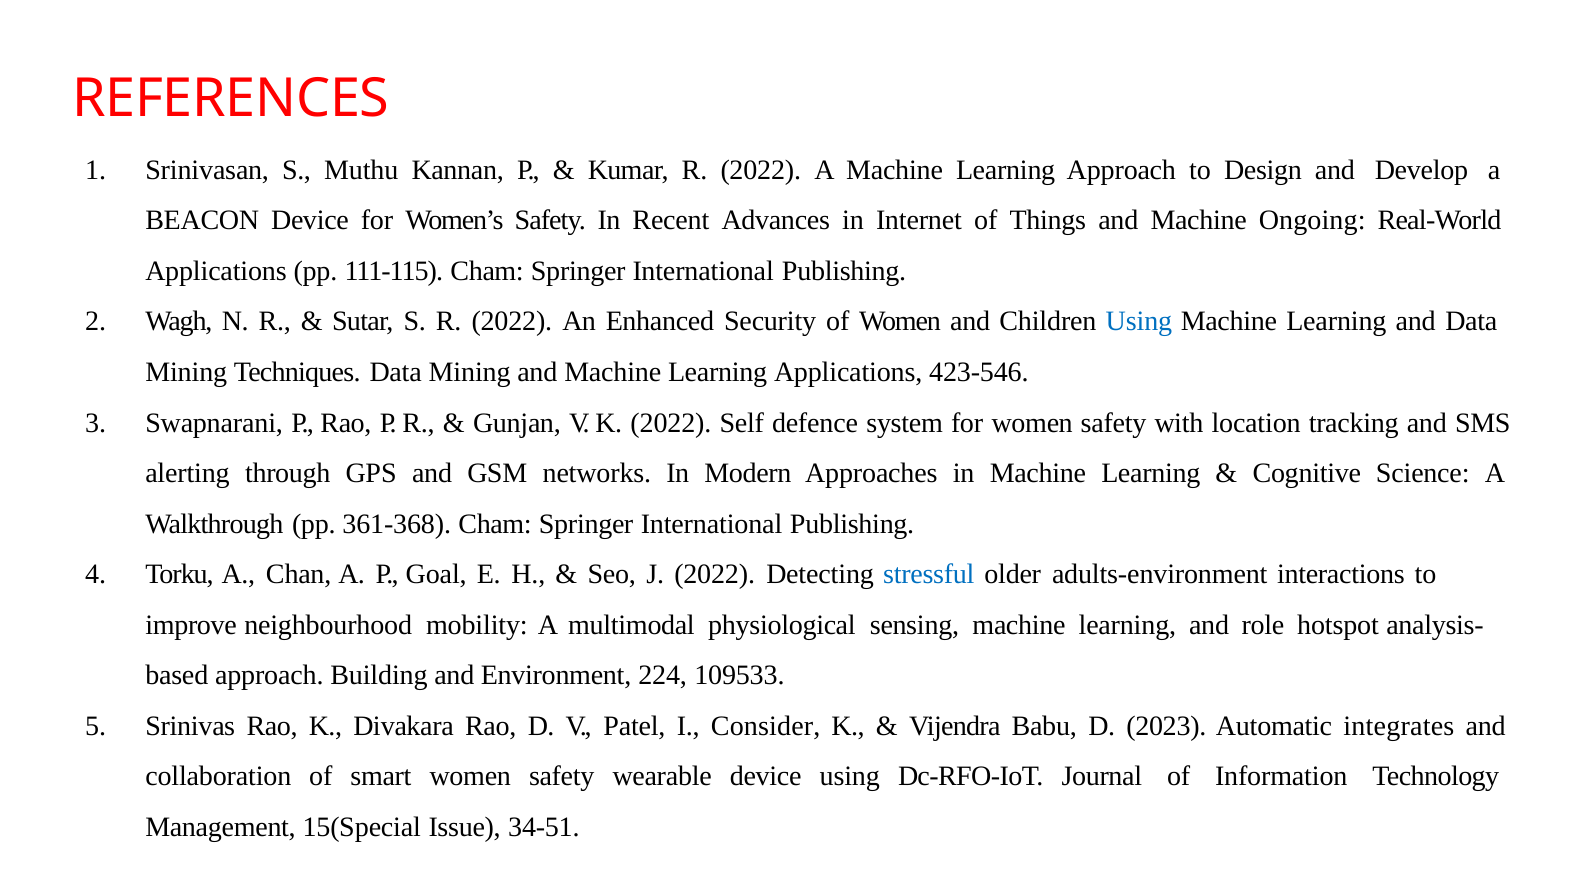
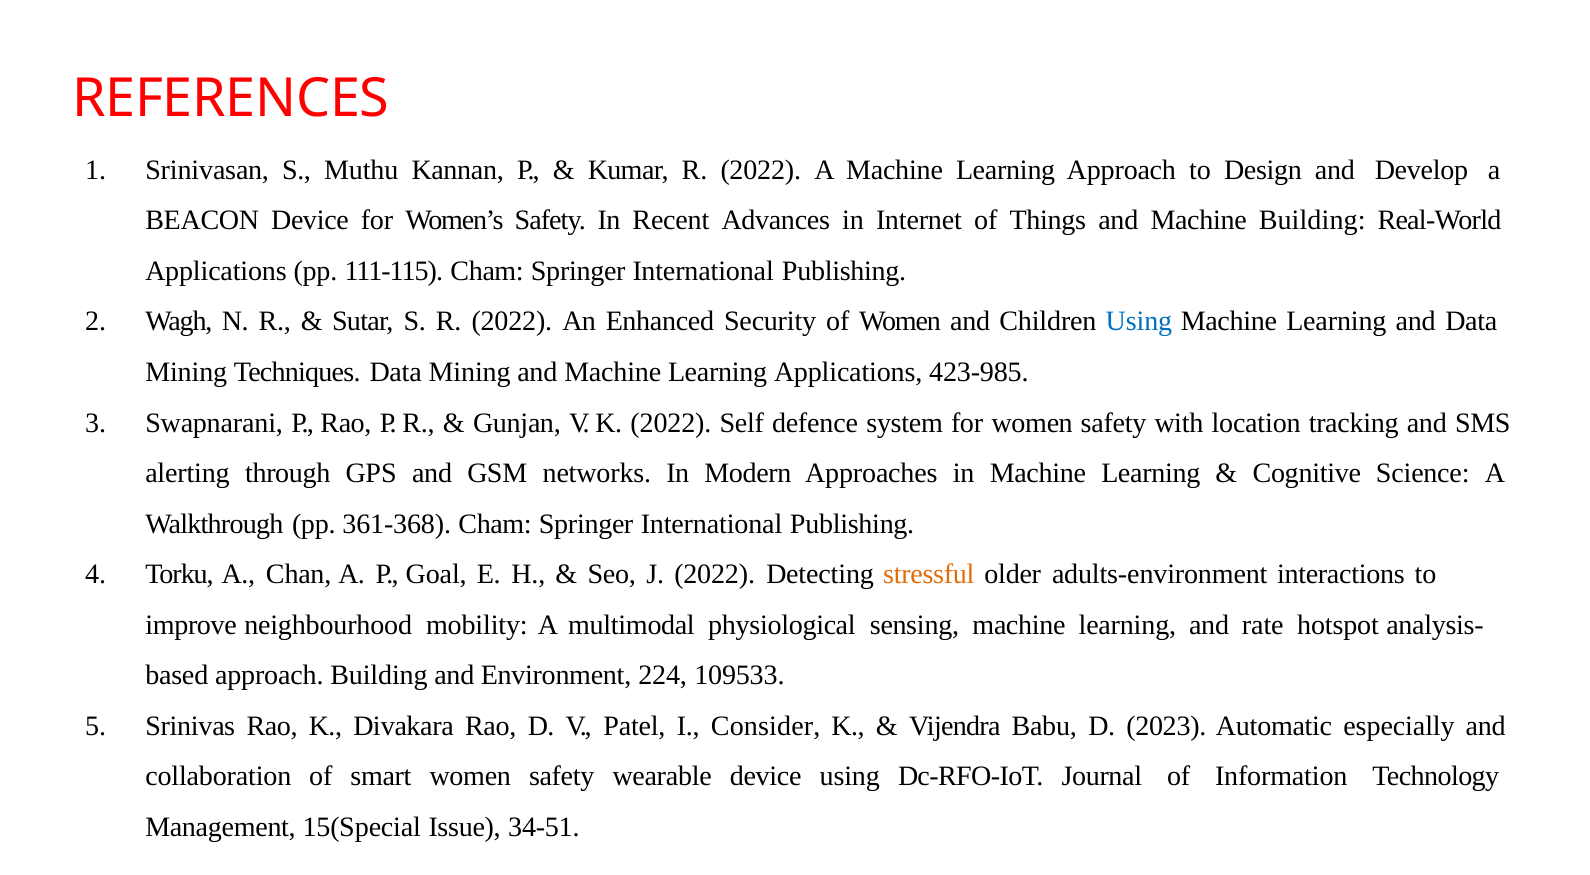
Machine Ongoing: Ongoing -> Building
423-546: 423-546 -> 423-985
stressful colour: blue -> orange
role: role -> rate
integrates: integrates -> especially
